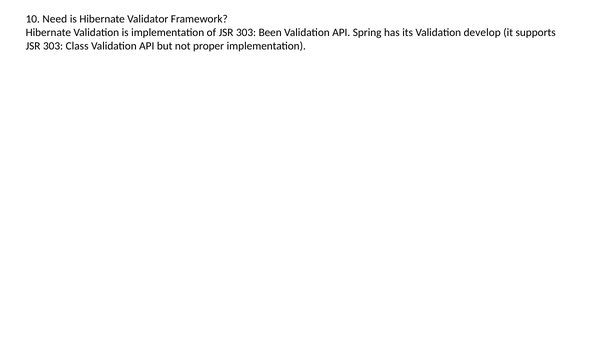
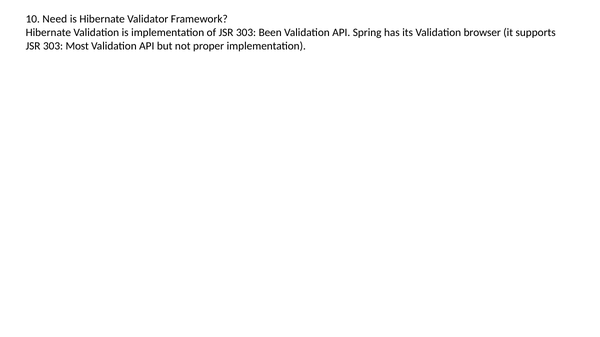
develop: develop -> browser
Class: Class -> Most
